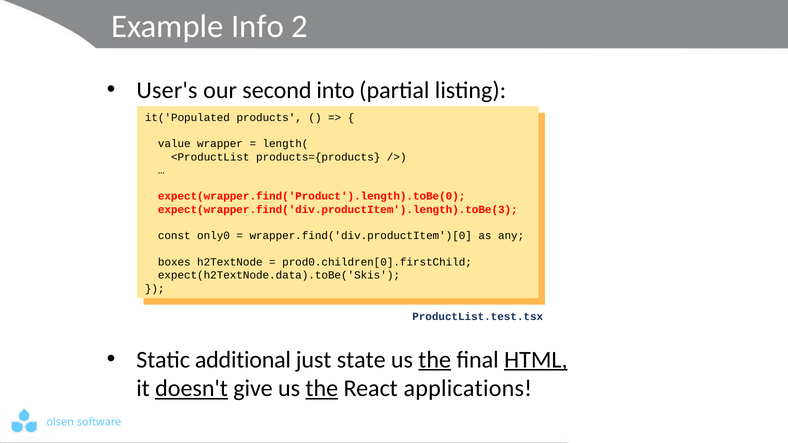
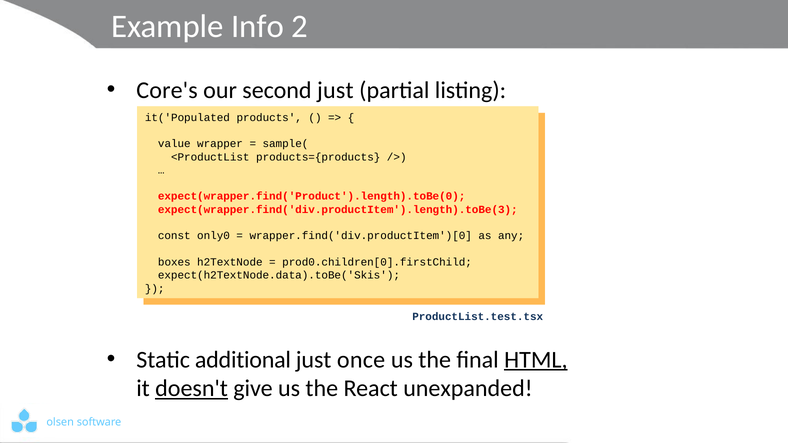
User's: User's -> Core's
second into: into -> just
length(: length( -> sample(
state: state -> once
the at (435, 360) underline: present -> none
the at (322, 389) underline: present -> none
applications: applications -> unexpanded
